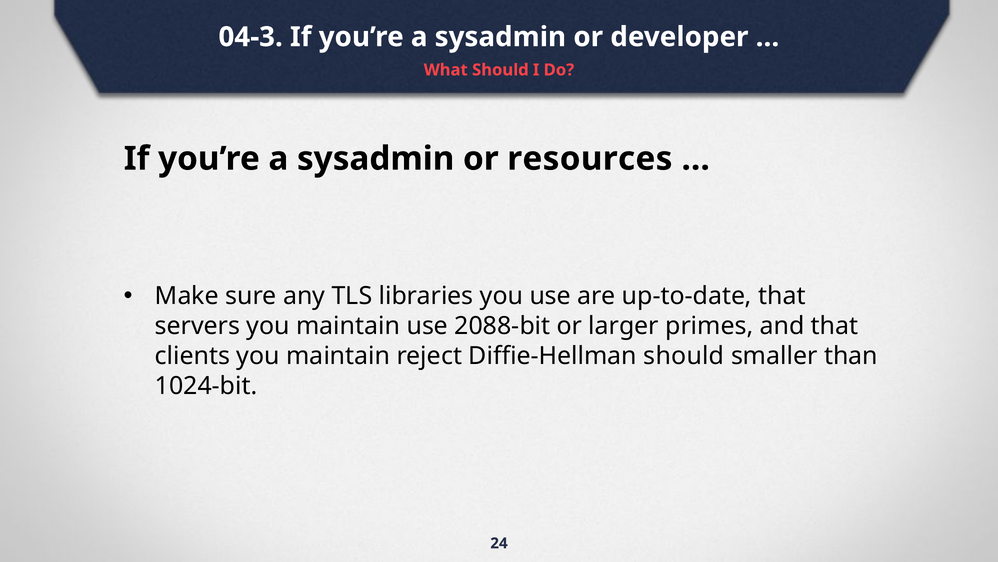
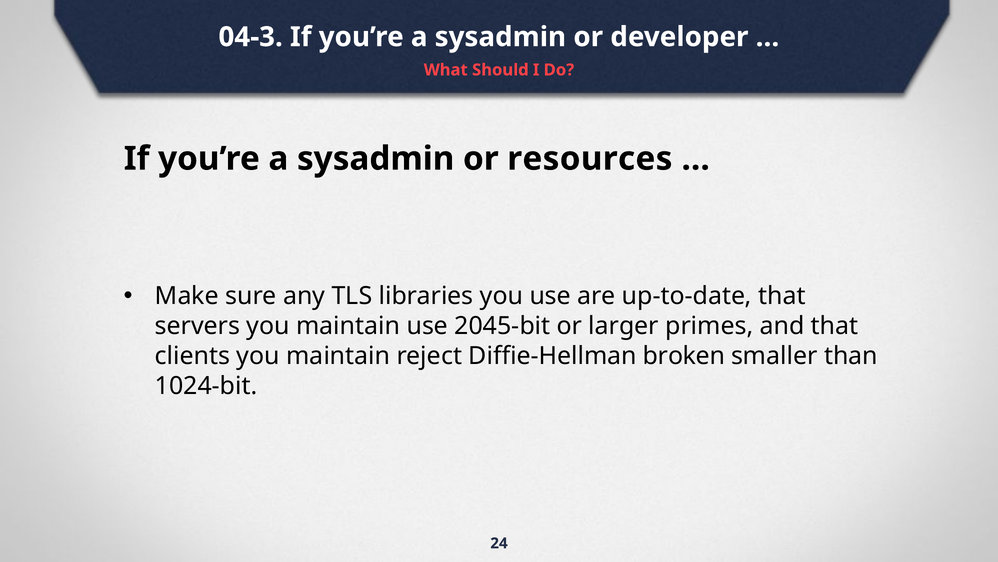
2088-bit: 2088-bit -> 2045-bit
Diffie-Hellman should: should -> broken
